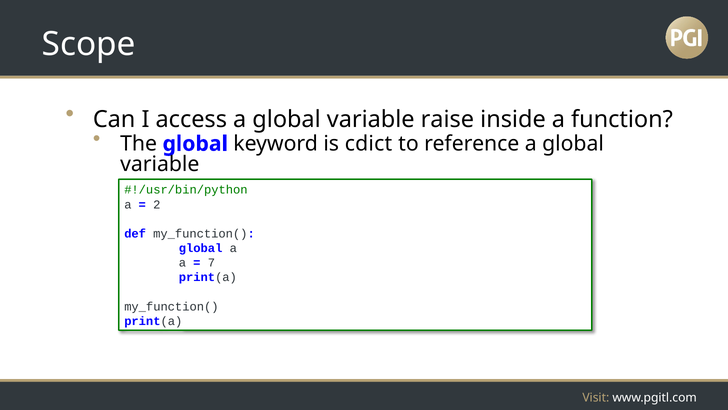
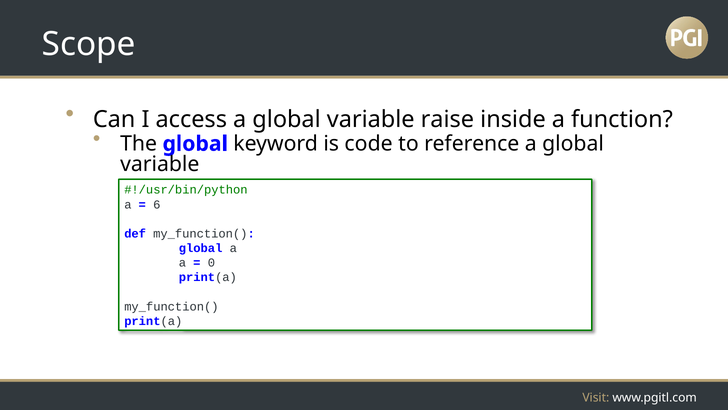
cdict: cdict -> code
2: 2 -> 6
7: 7 -> 0
